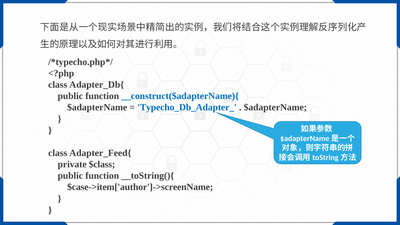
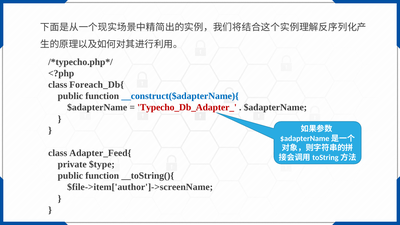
Adapter_Db{: Adapter_Db{ -> Foreach_Db{
Typecho_Db_Adapter_ colour: blue -> red
$class: $class -> $type
$case->item['author']->screenName: $case->item['author']->screenName -> $file->item['author']->screenName
